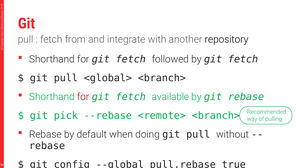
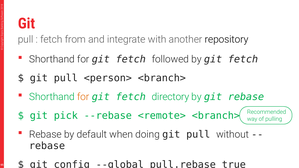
<global>: <global> -> <person>
for at (83, 97) colour: red -> orange
available: available -> directory
